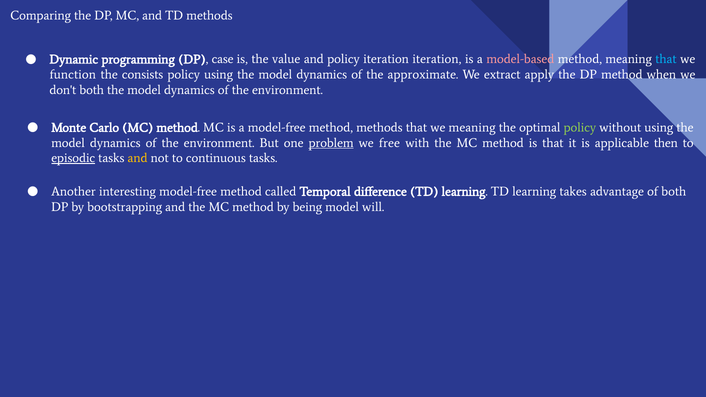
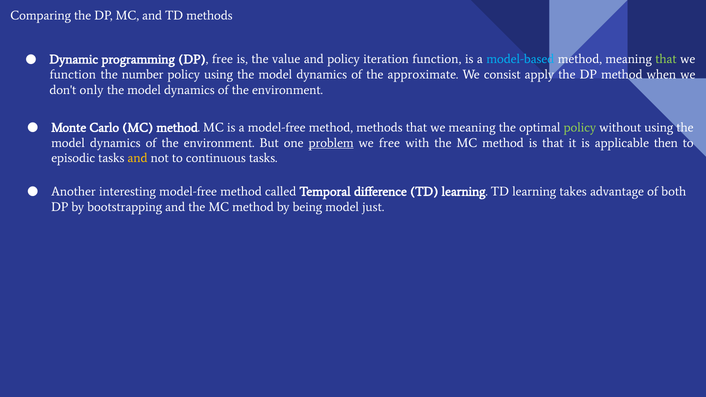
DP case: case -> free
iteration iteration: iteration -> function
model-based colour: pink -> light blue
that at (666, 59) colour: light blue -> light green
consists: consists -> number
extract: extract -> consist
don't both: both -> only
episodic underline: present -> none
will: will -> just
